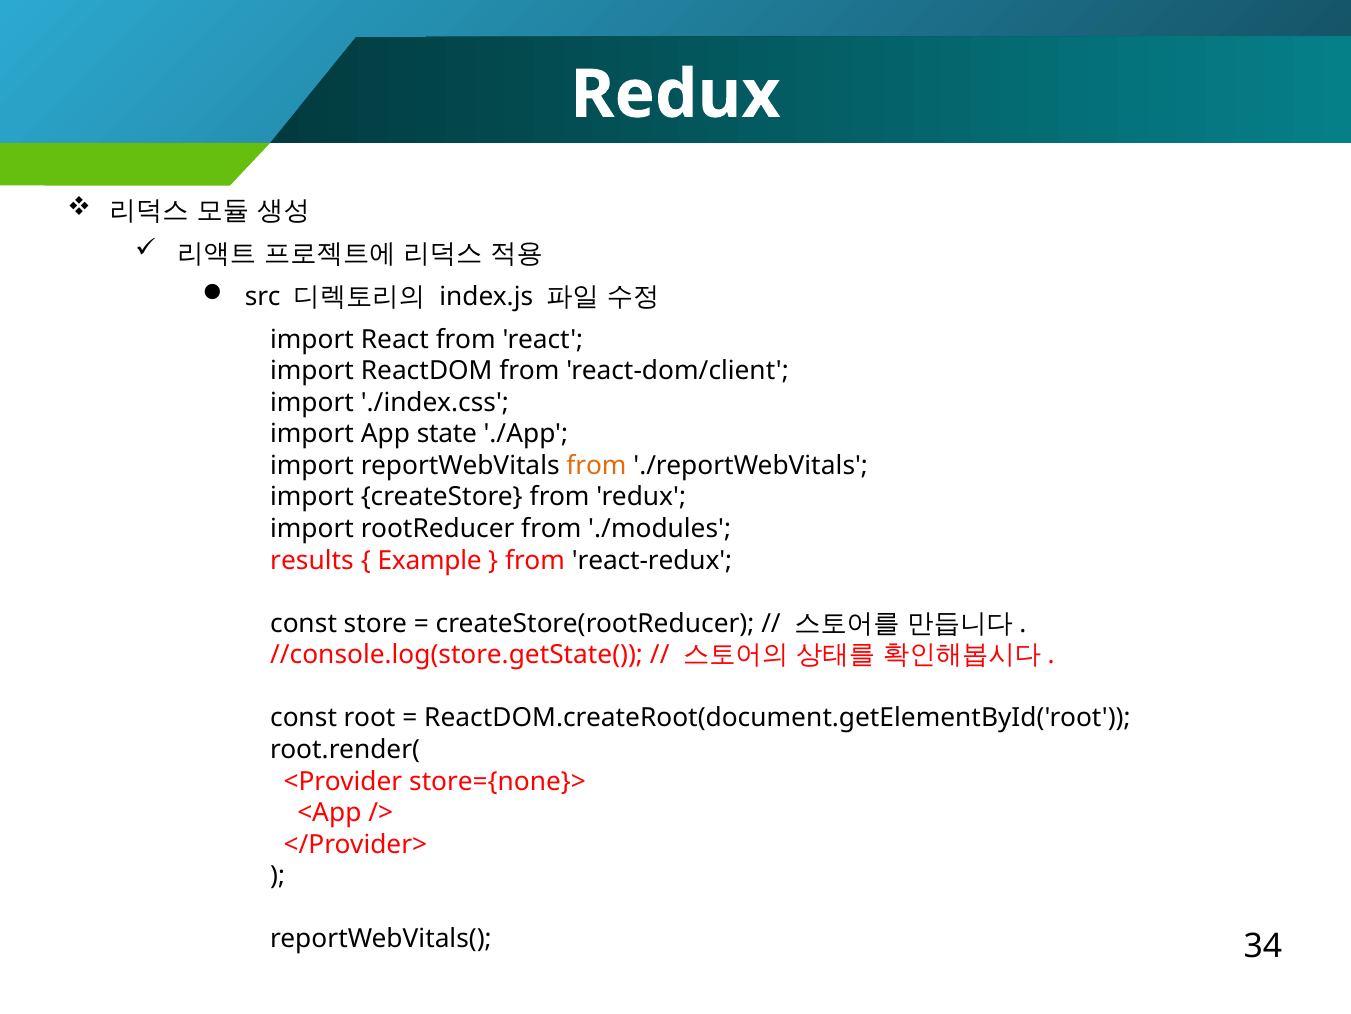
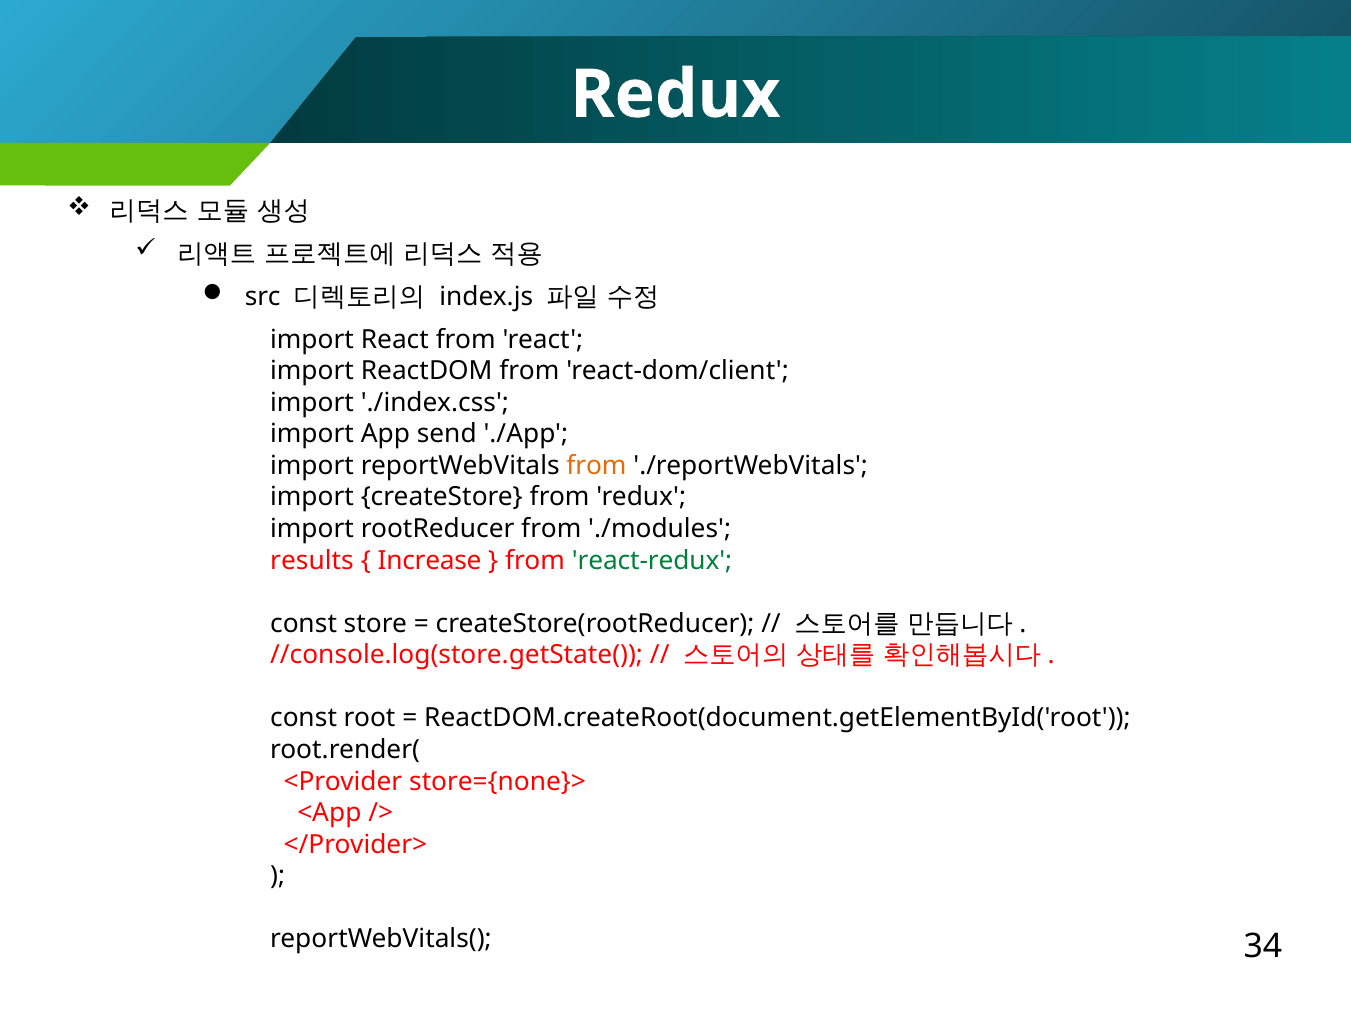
state: state -> send
Example: Example -> Increase
react-redux colour: black -> green
